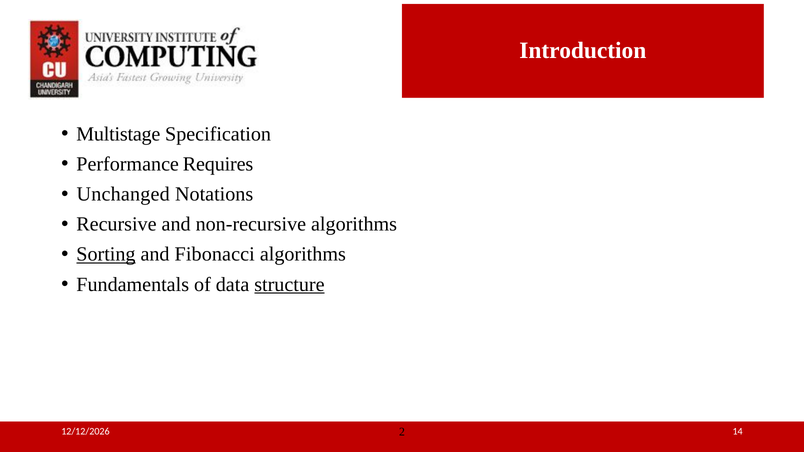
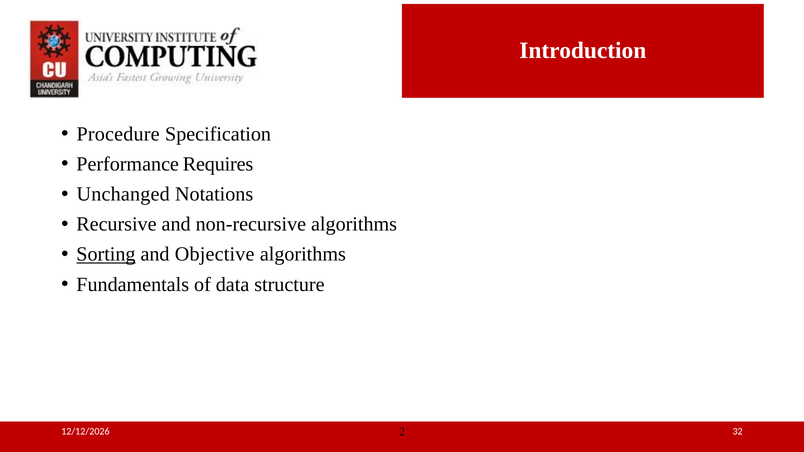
Multistage: Multistage -> Procedure
Fibonacci: Fibonacci -> Objective
structure underline: present -> none
14: 14 -> 32
